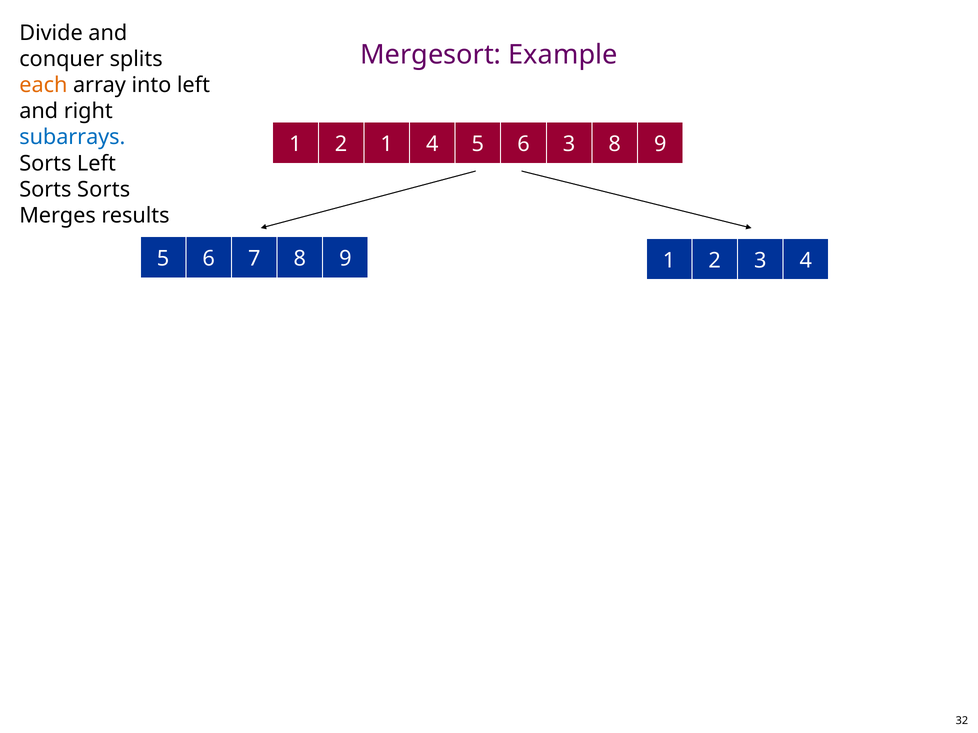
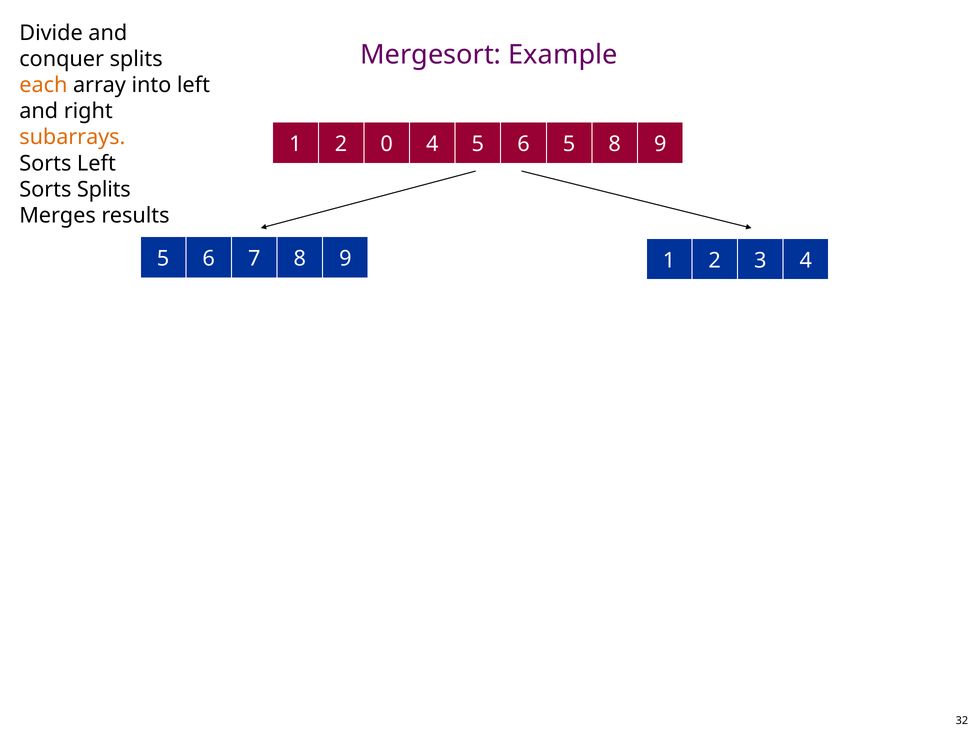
subarrays colour: blue -> orange
2 1: 1 -> 0
6 3: 3 -> 5
Sorts Sorts: Sorts -> Splits
